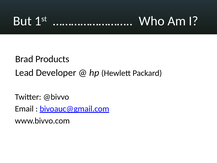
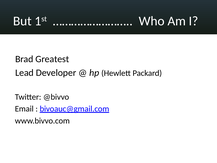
Products: Products -> Greatest
